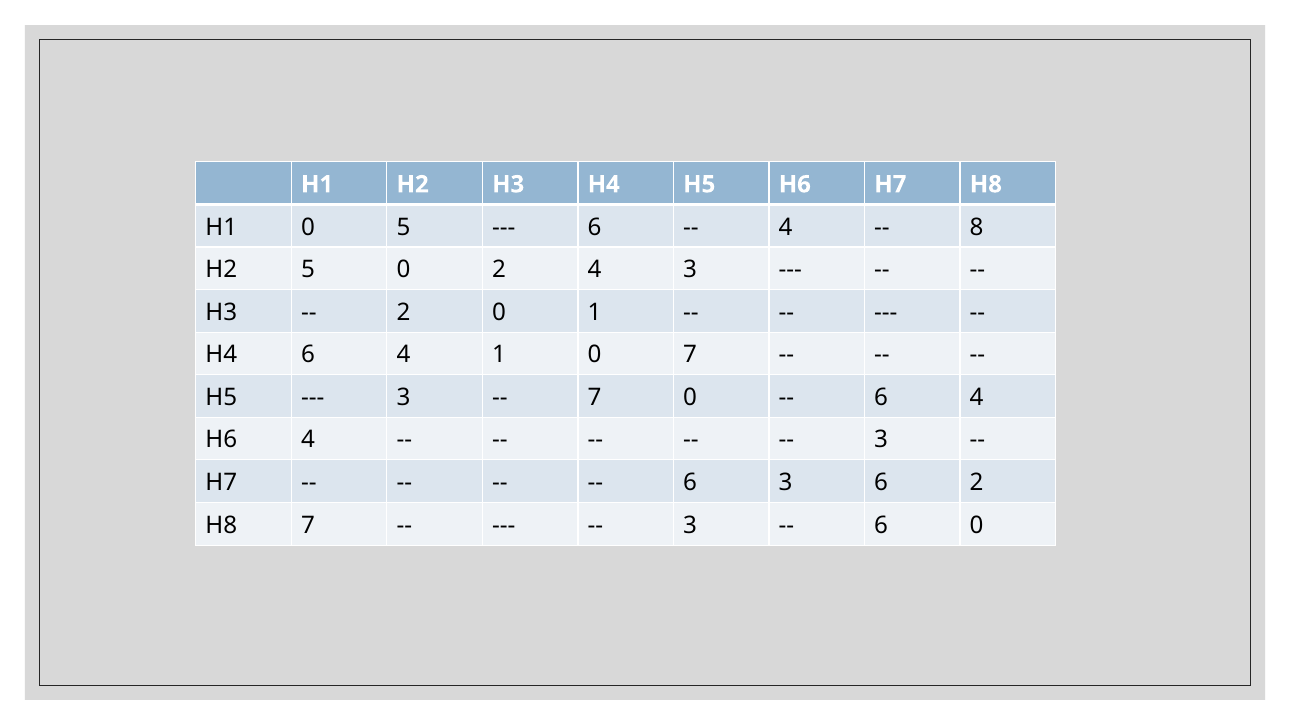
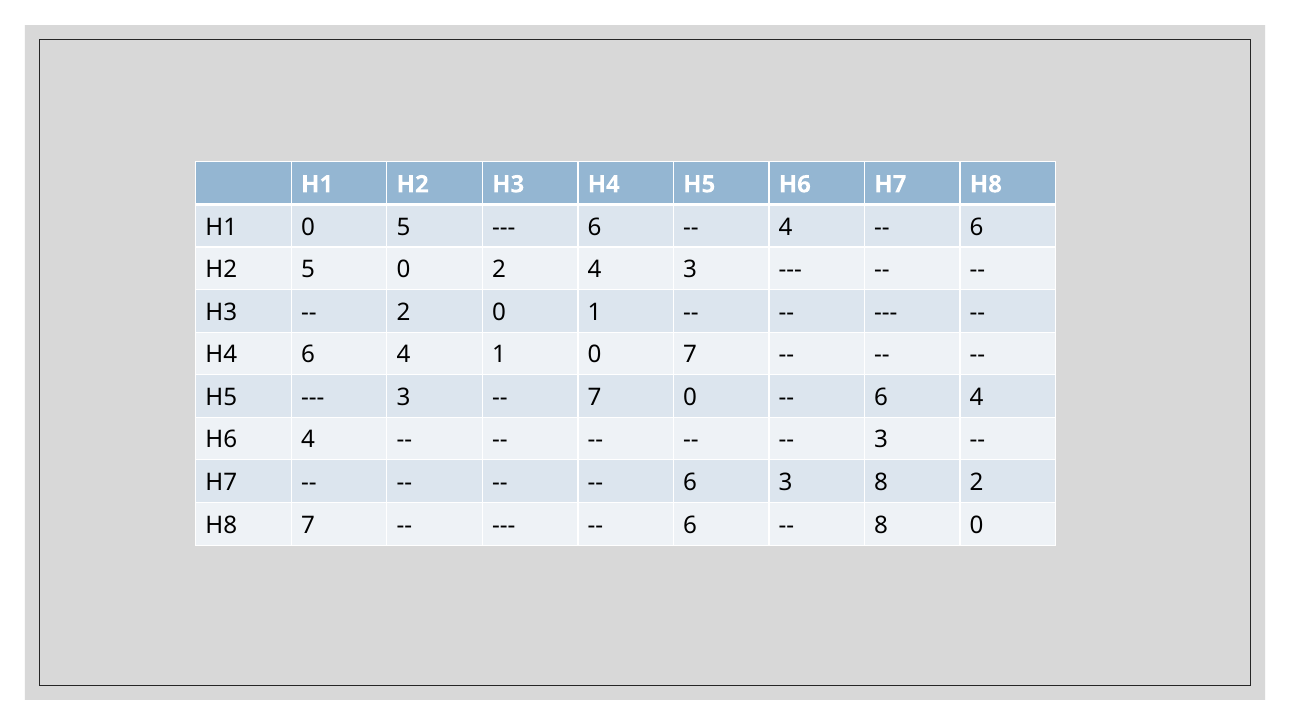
8 at (977, 227): 8 -> 6
3 6: 6 -> 8
3 at (690, 526): 3 -> 6
6 at (881, 526): 6 -> 8
